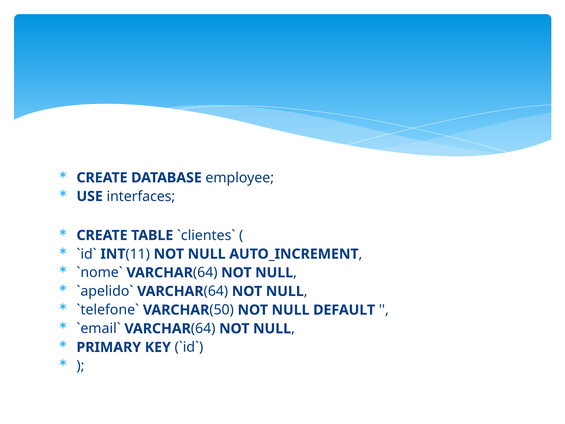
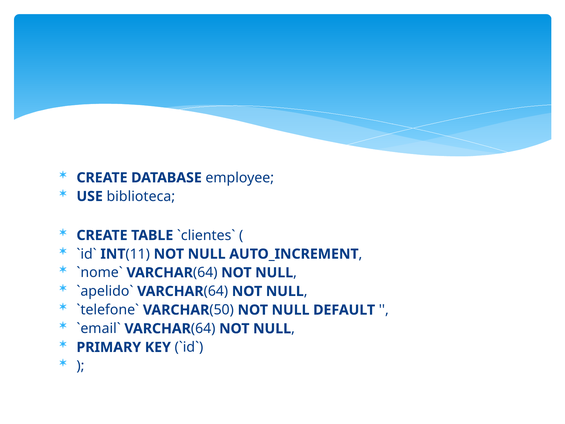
interfaces: interfaces -> biblioteca
